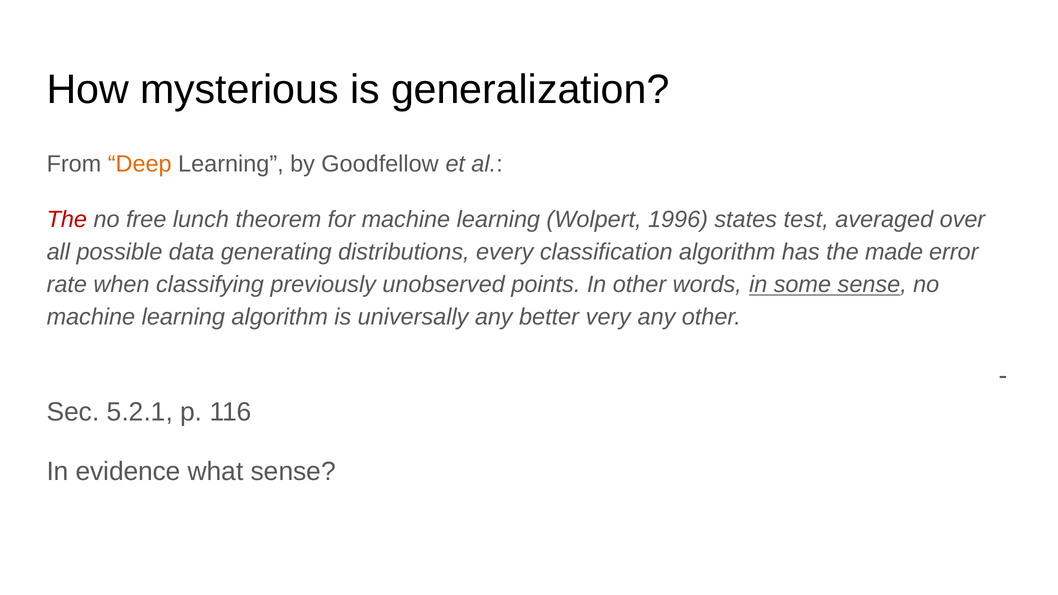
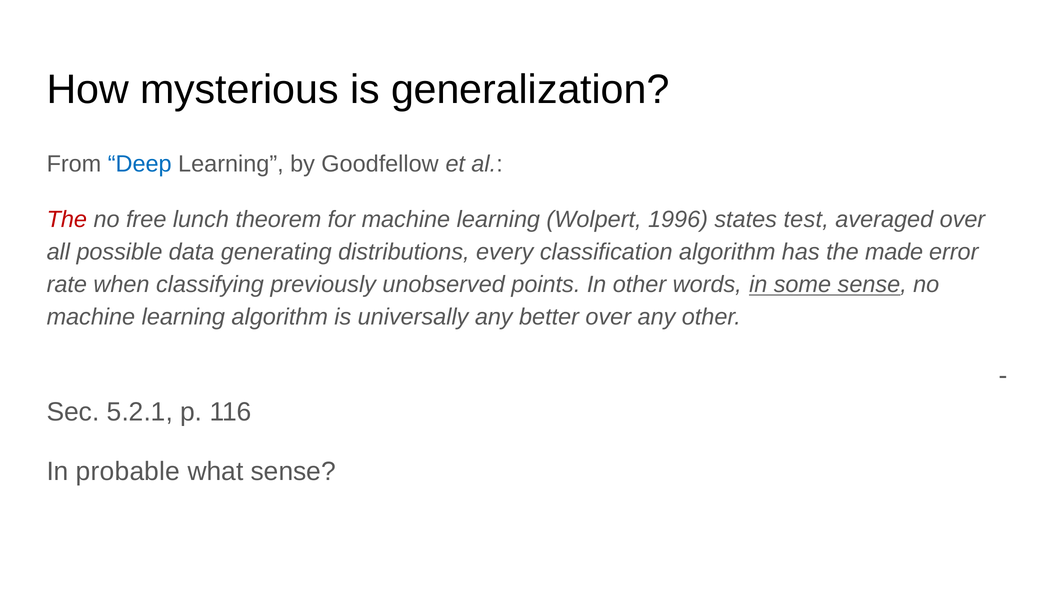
Deep colour: orange -> blue
better very: very -> over
evidence: evidence -> probable
